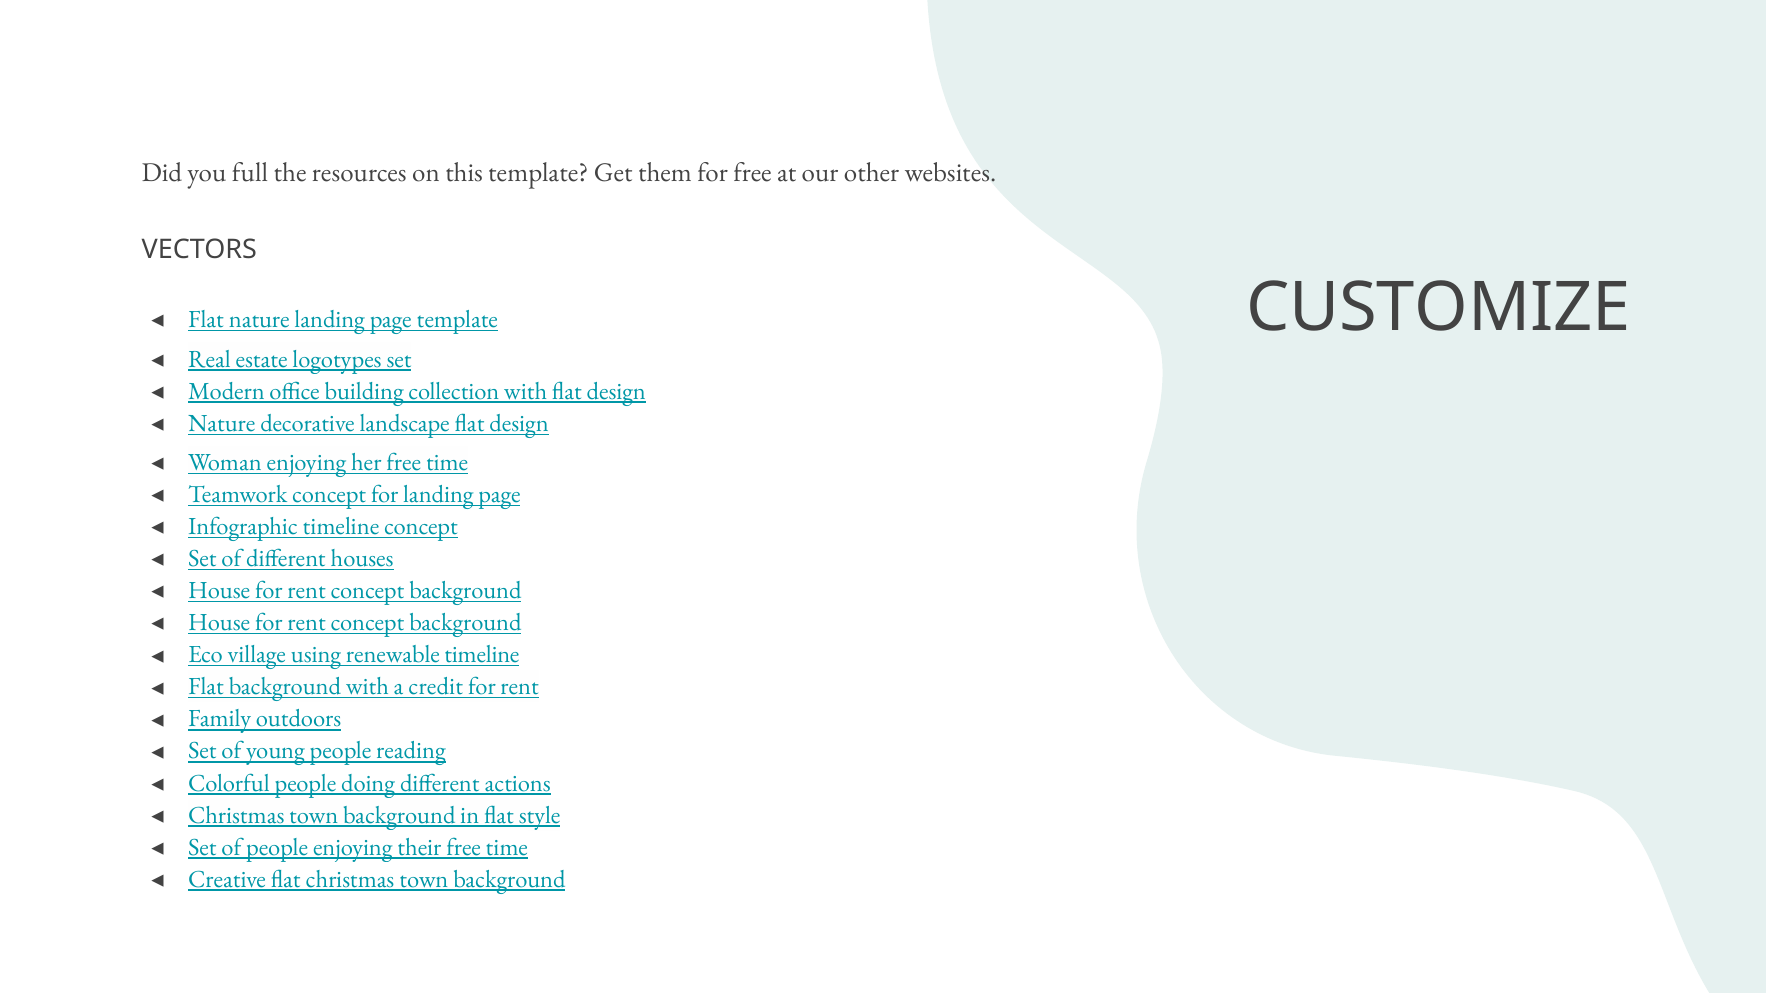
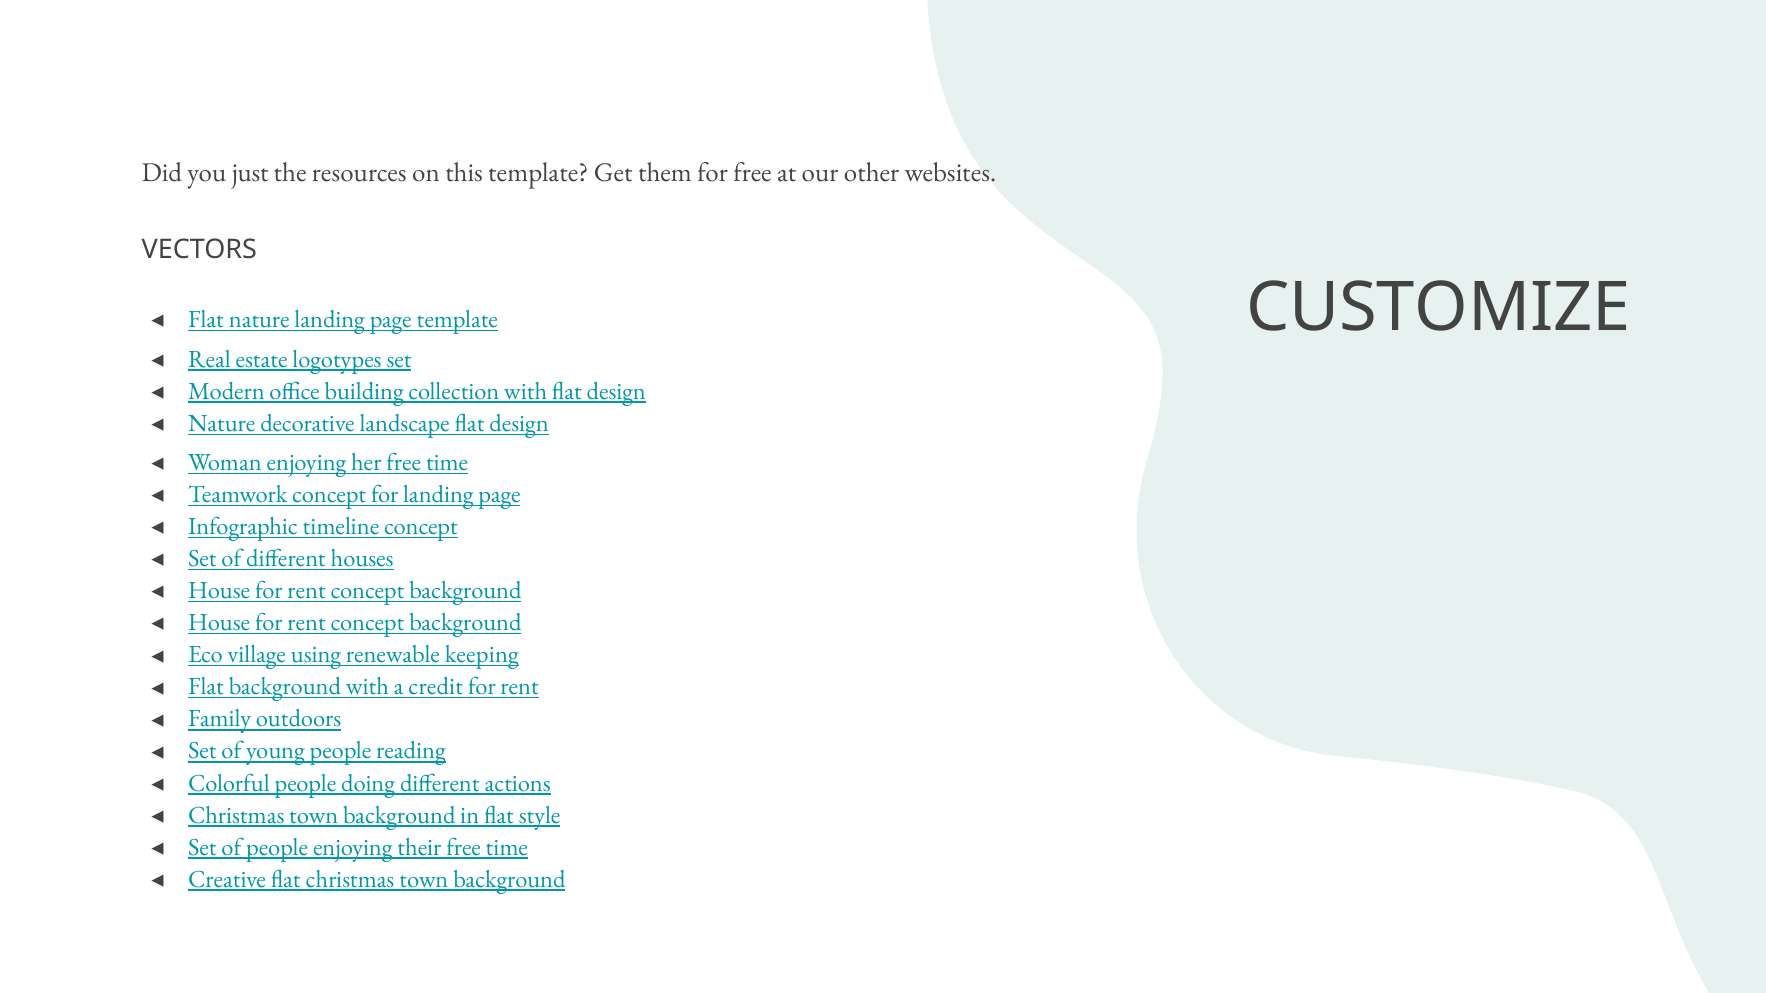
full: full -> just
renewable timeline: timeline -> keeping
